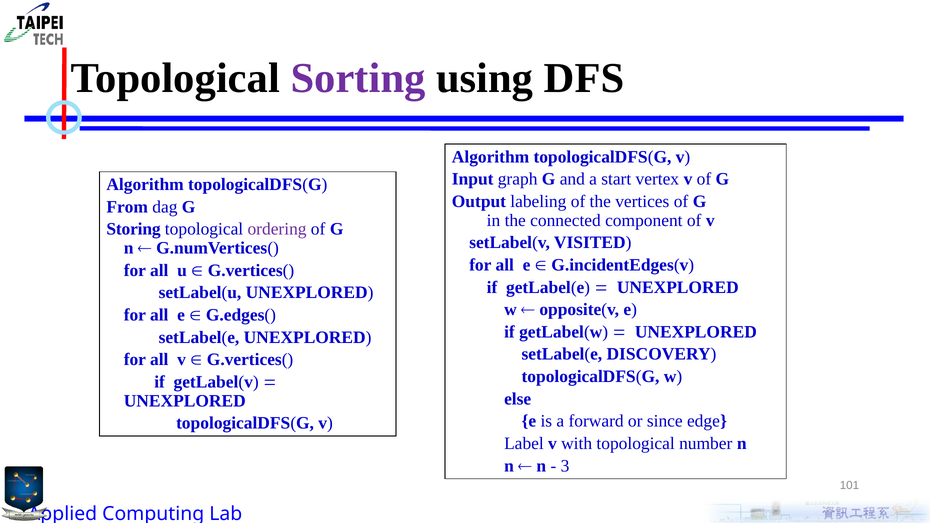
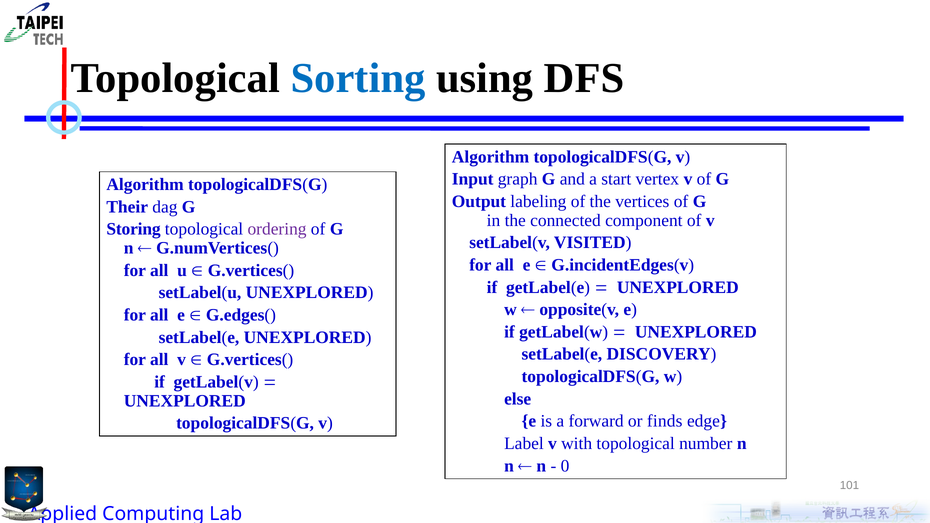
Sorting colour: purple -> blue
From: From -> Their
since: since -> finds
3: 3 -> 0
